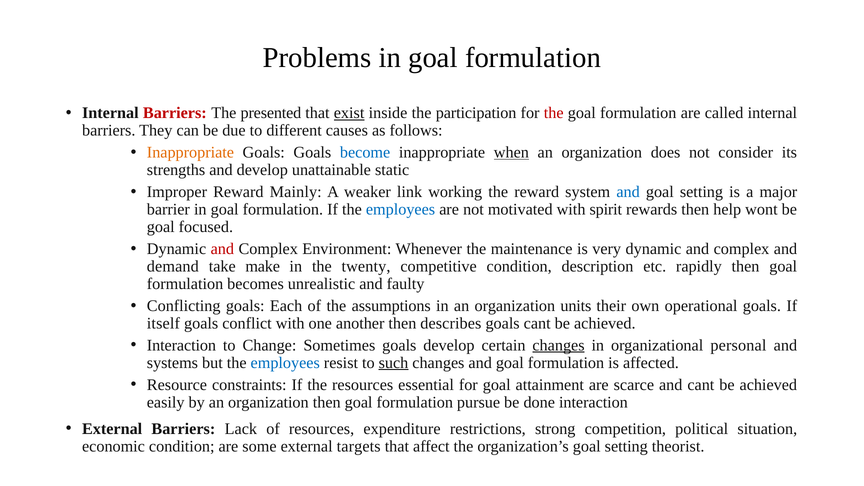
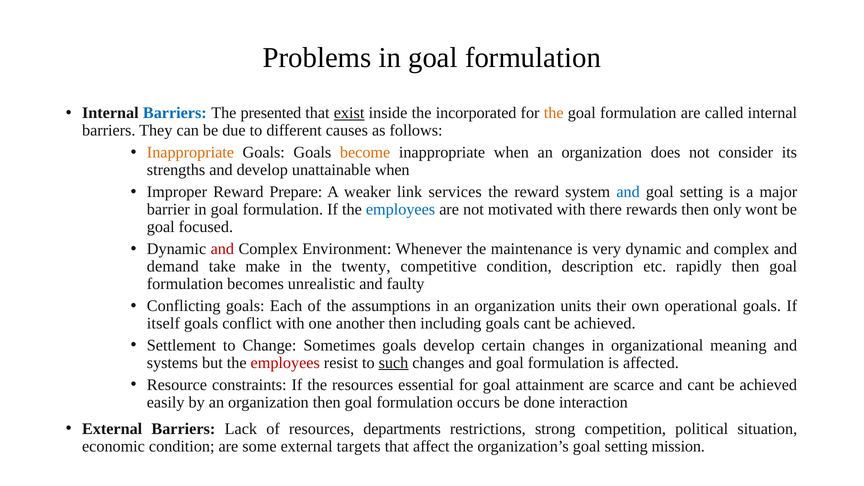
Barriers at (175, 113) colour: red -> blue
participation: participation -> incorporated
the at (554, 113) colour: red -> orange
become colour: blue -> orange
when at (511, 152) underline: present -> none
unattainable static: static -> when
Mainly: Mainly -> Prepare
working: working -> services
spirit: spirit -> there
help: help -> only
describes: describes -> including
Interaction at (181, 345): Interaction -> Settlement
changes at (559, 345) underline: present -> none
personal: personal -> meaning
employees at (285, 363) colour: blue -> red
pursue: pursue -> occurs
expenditure: expenditure -> departments
theorist: theorist -> mission
